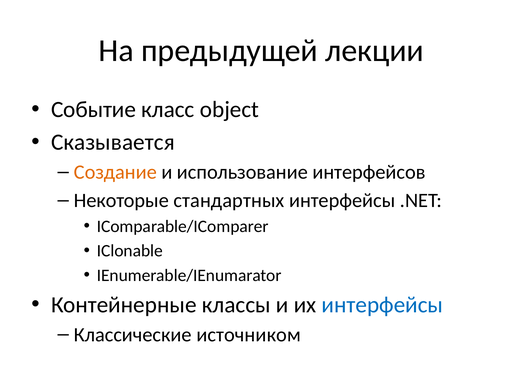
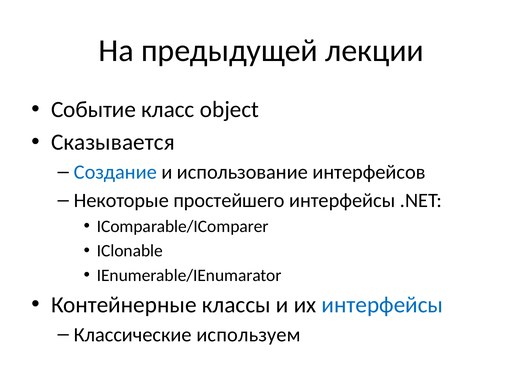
Создание colour: orange -> blue
стандартных: стандартных -> простейшего
источником: источником -> используем
